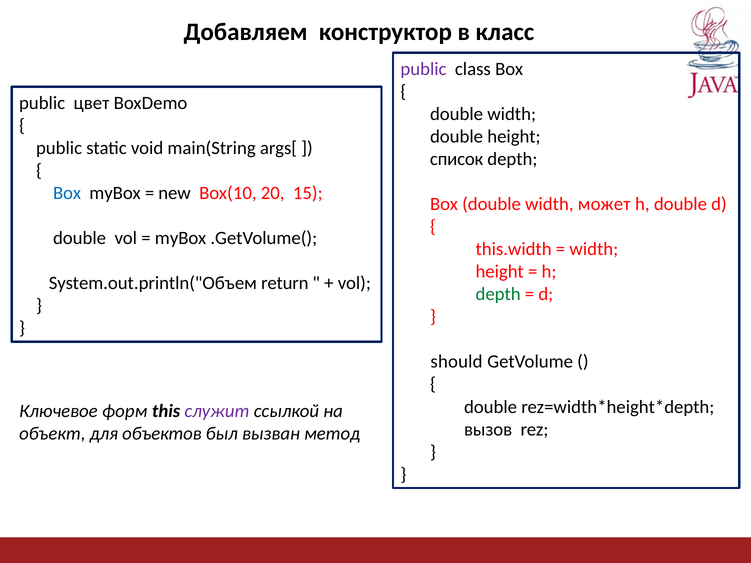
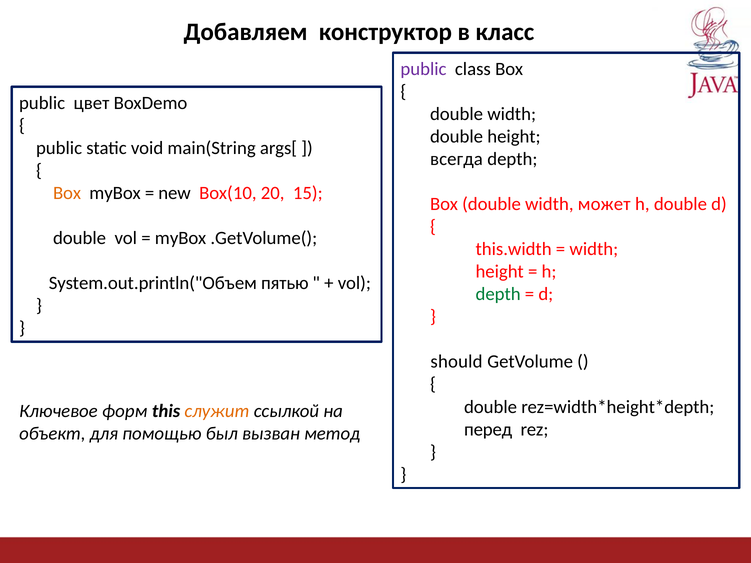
список: список -> всегда
Вох at (67, 193) colour: blue -> orange
return: return -> пятью
служит colour: purple -> orange
вызов: вызов -> перед
объектов: объектов -> помощью
